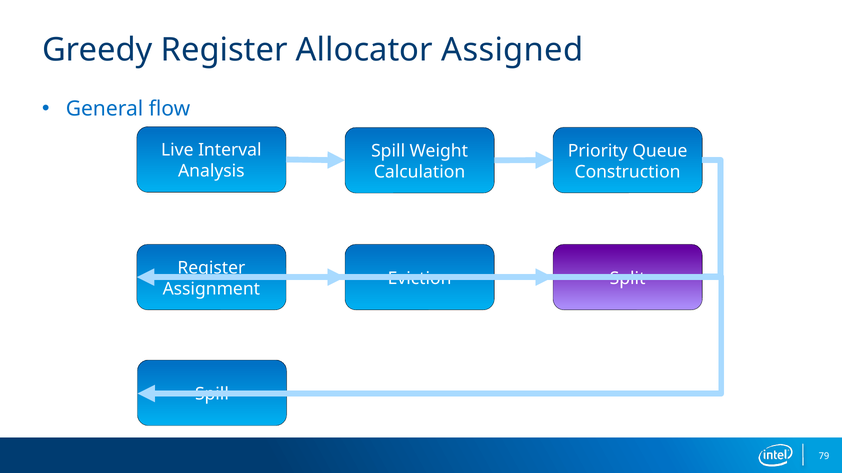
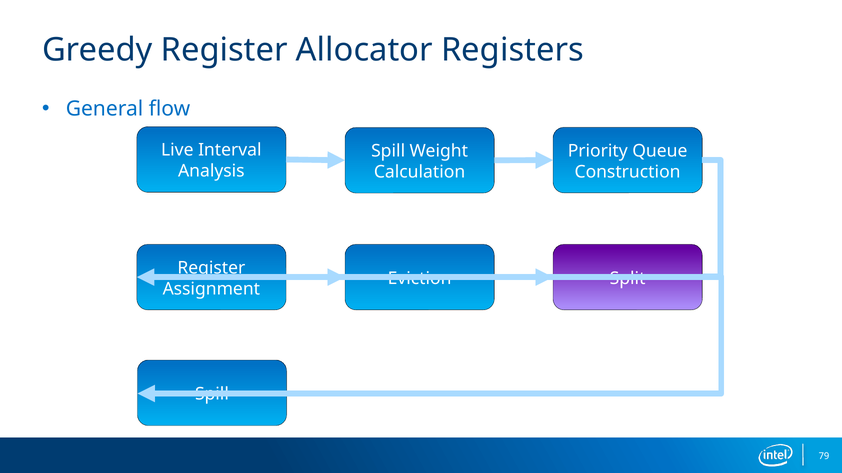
Assigned: Assigned -> Registers
